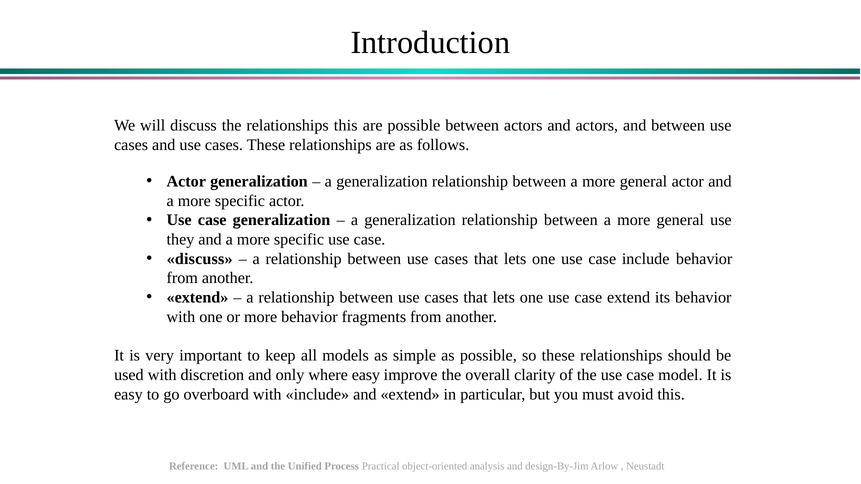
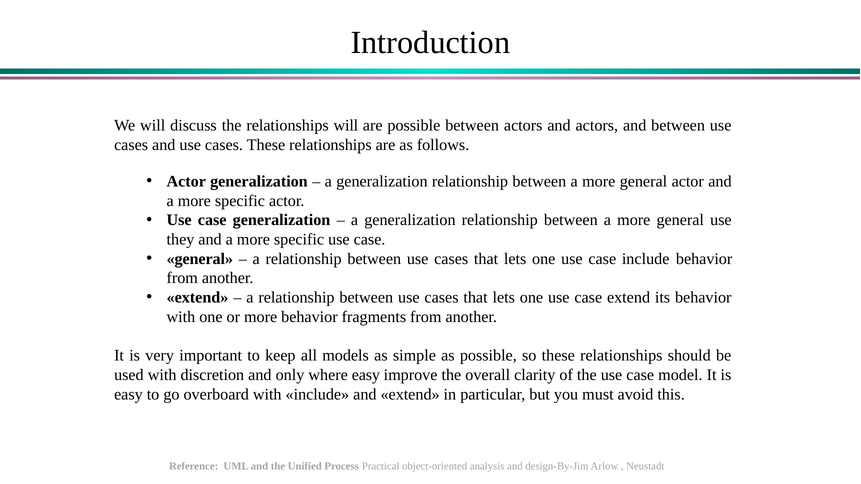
relationships this: this -> will
discuss at (200, 259): discuss -> general
